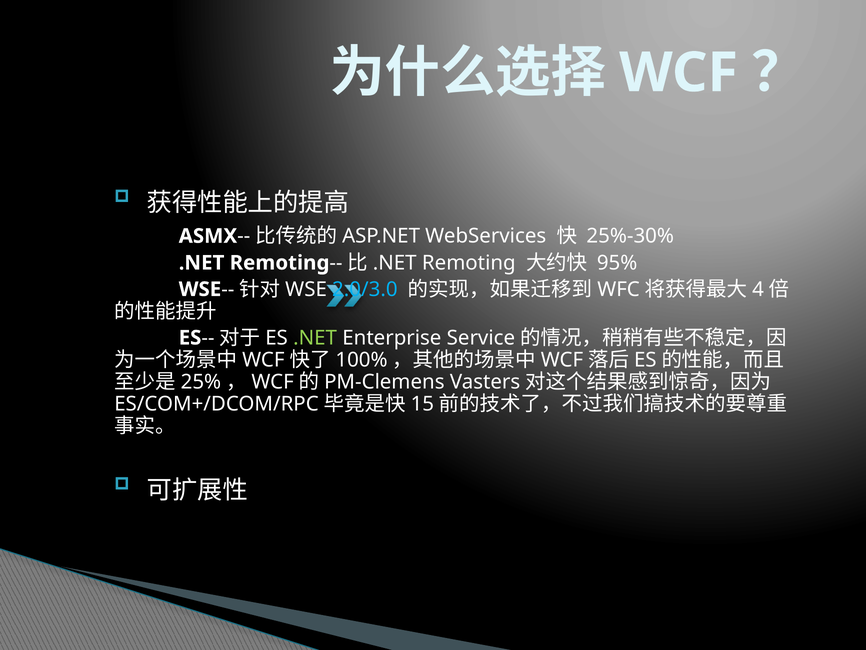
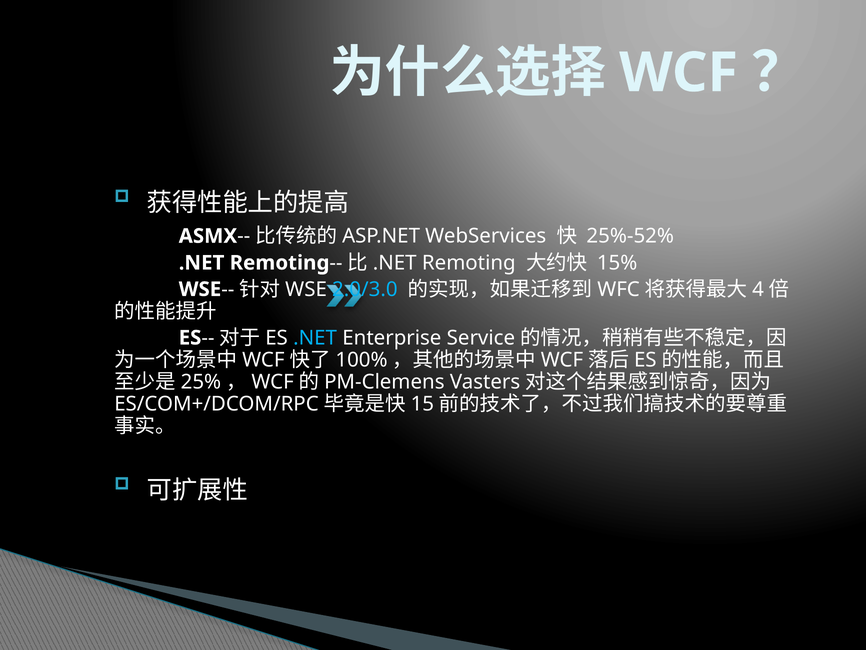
25%-30%: 25%-30% -> 25%-52%
95%: 95% -> 15%
.NET at (315, 338) colour: light green -> light blue
